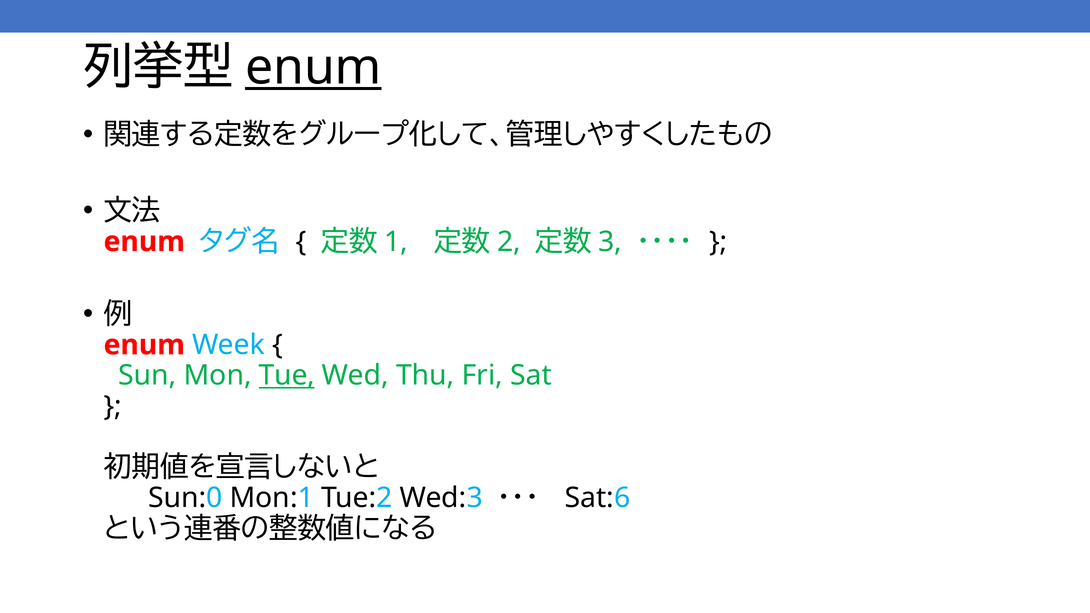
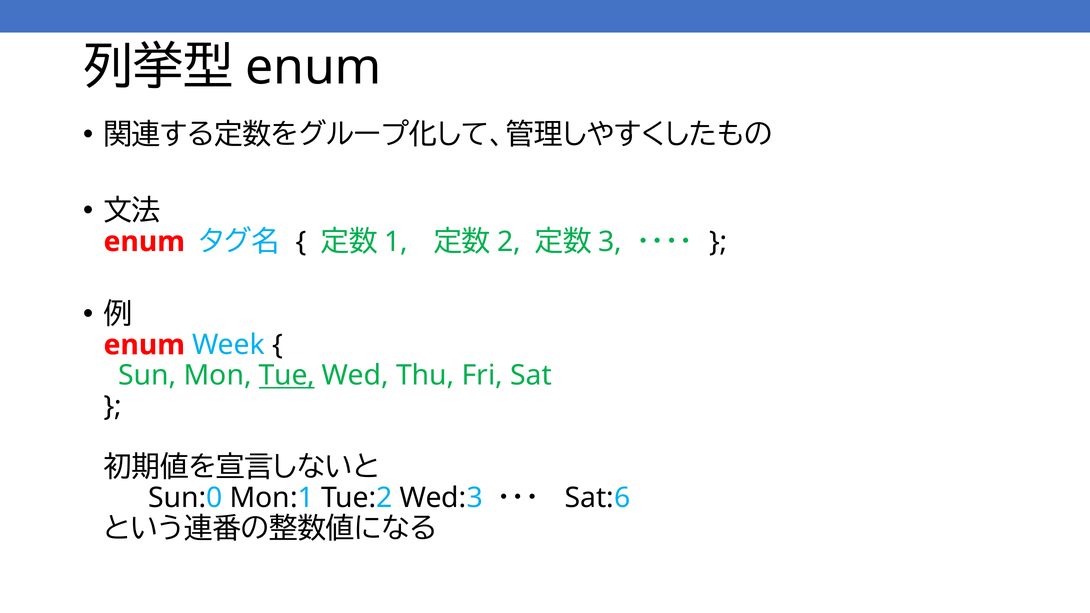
enum at (313, 67) underline: present -> none
